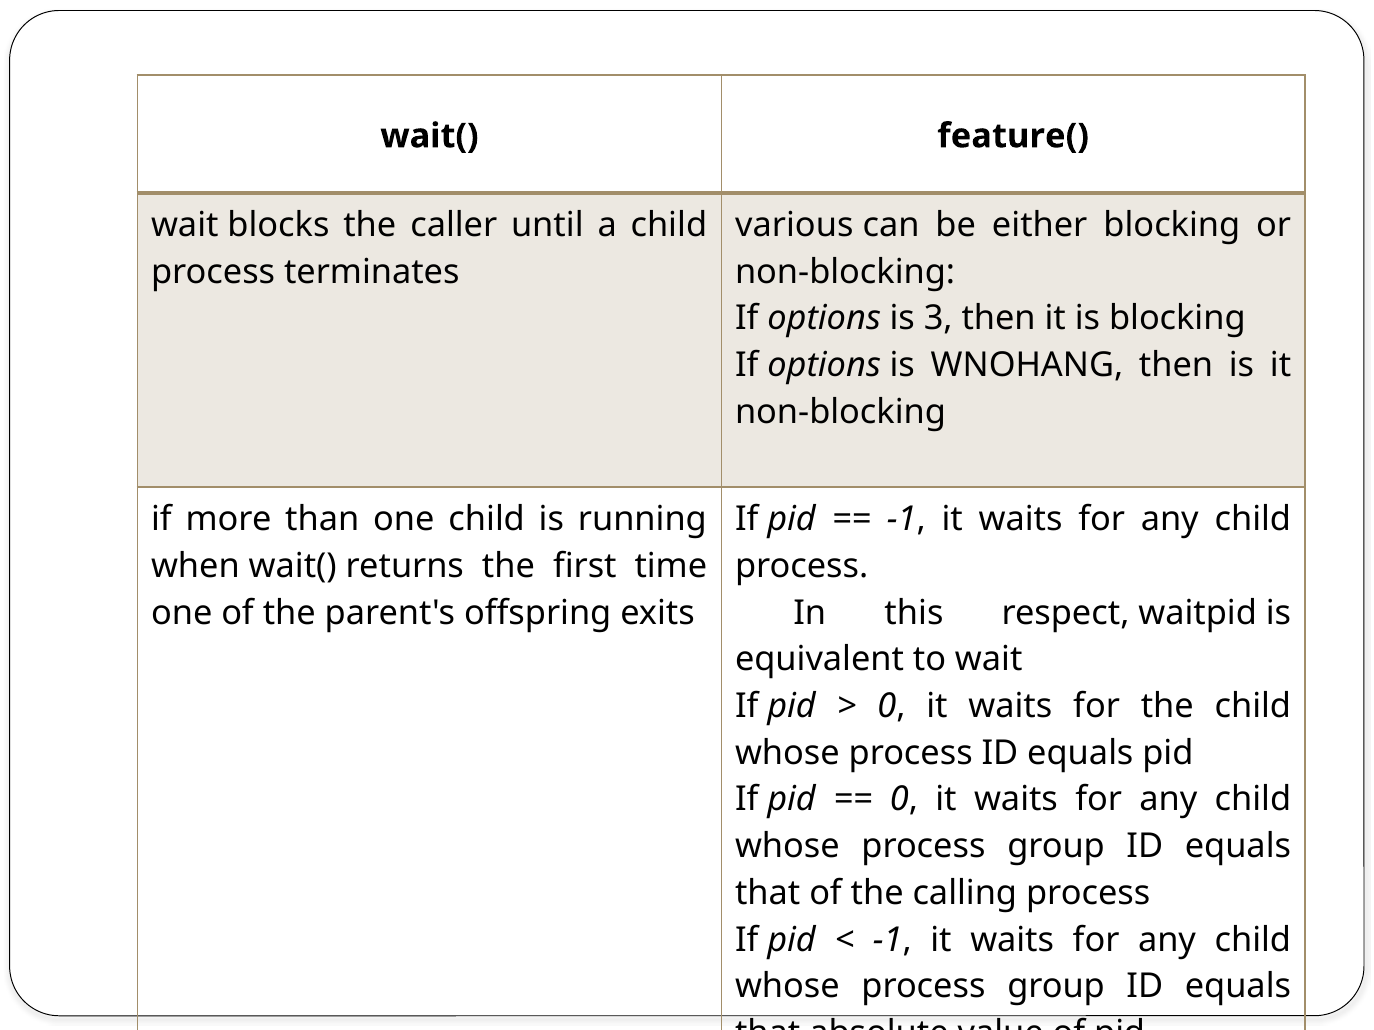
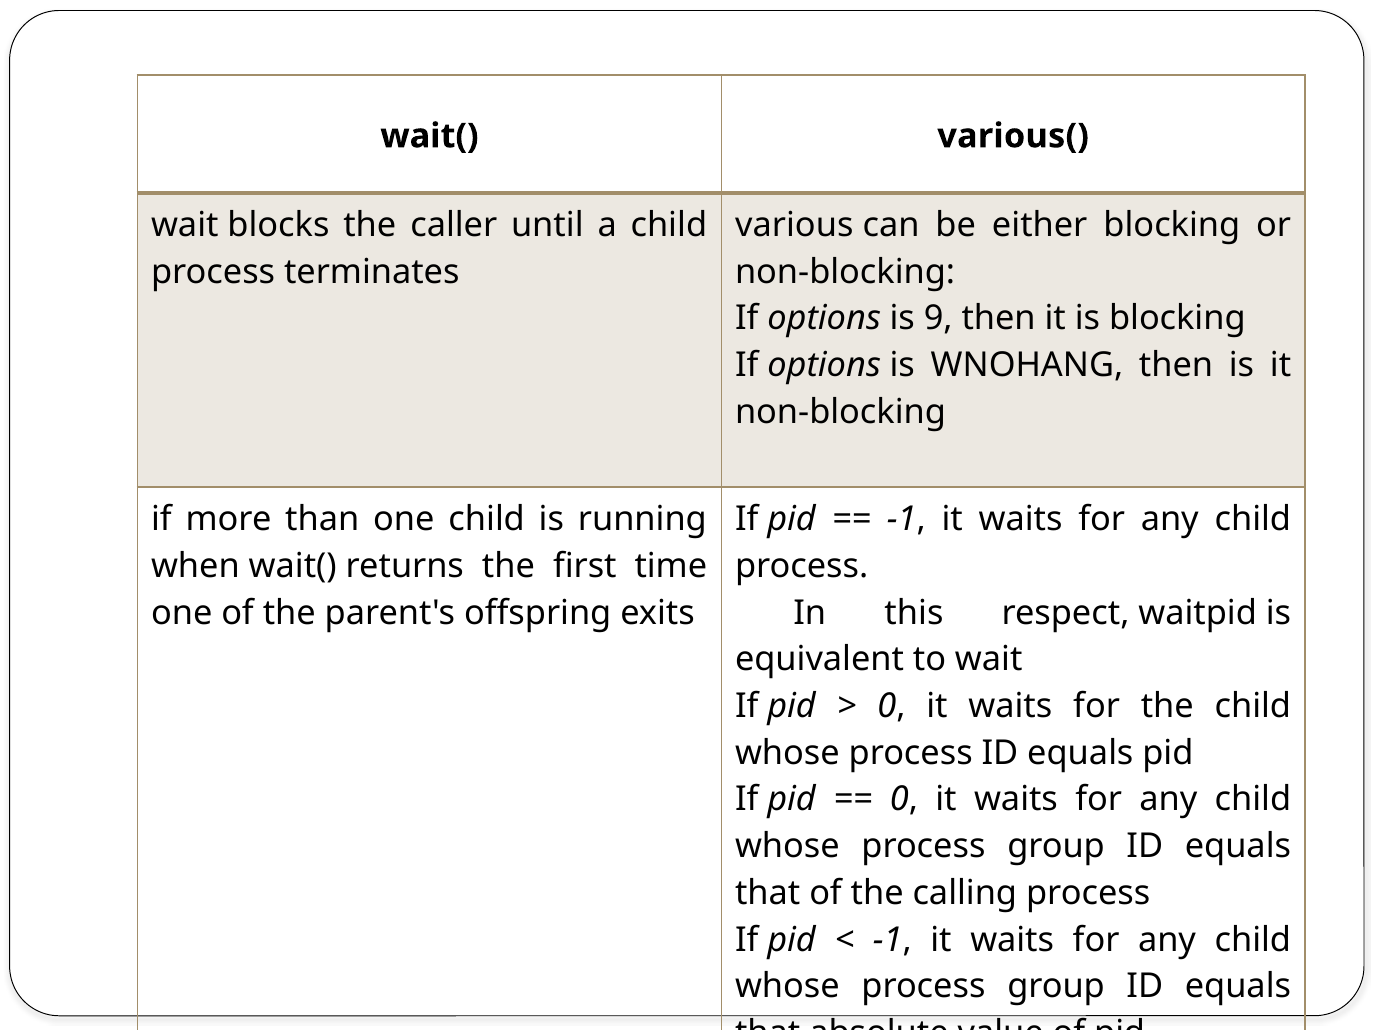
feature(: feature( -> various(
3: 3 -> 9
